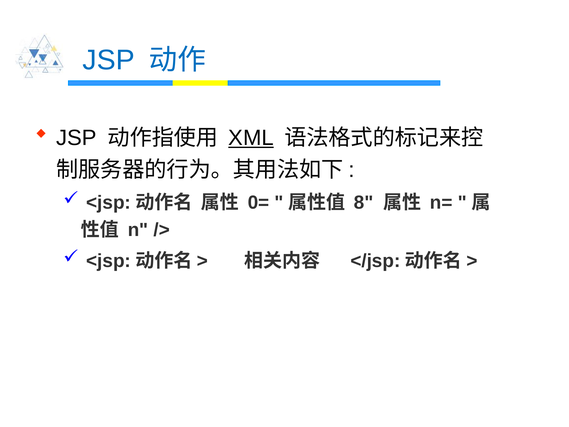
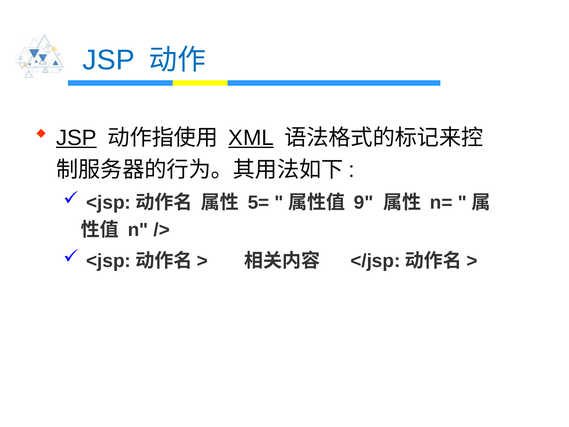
JSP at (76, 138) underline: none -> present
0=: 0= -> 5=
8: 8 -> 9
